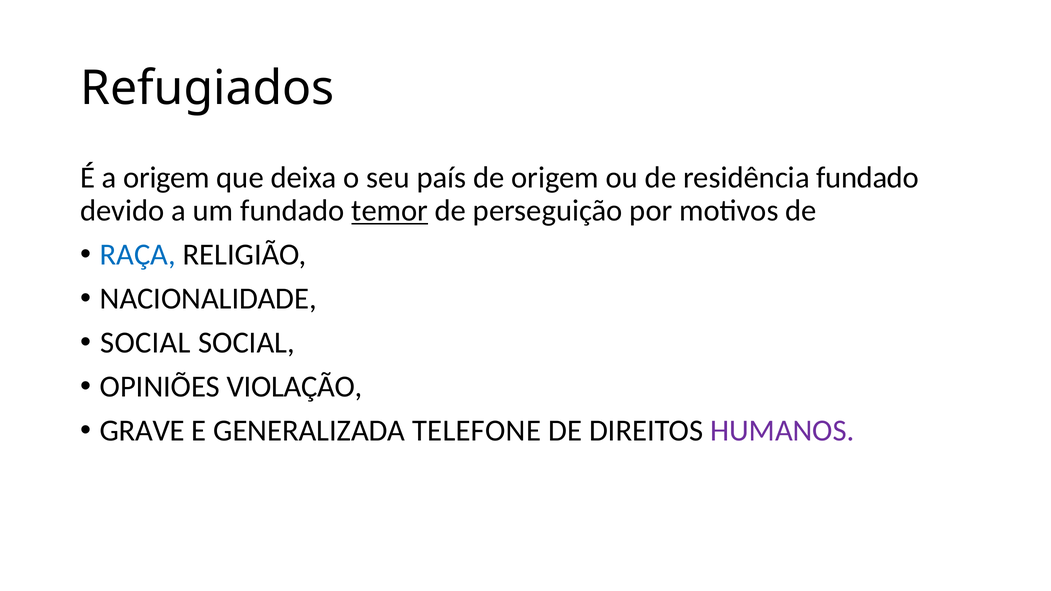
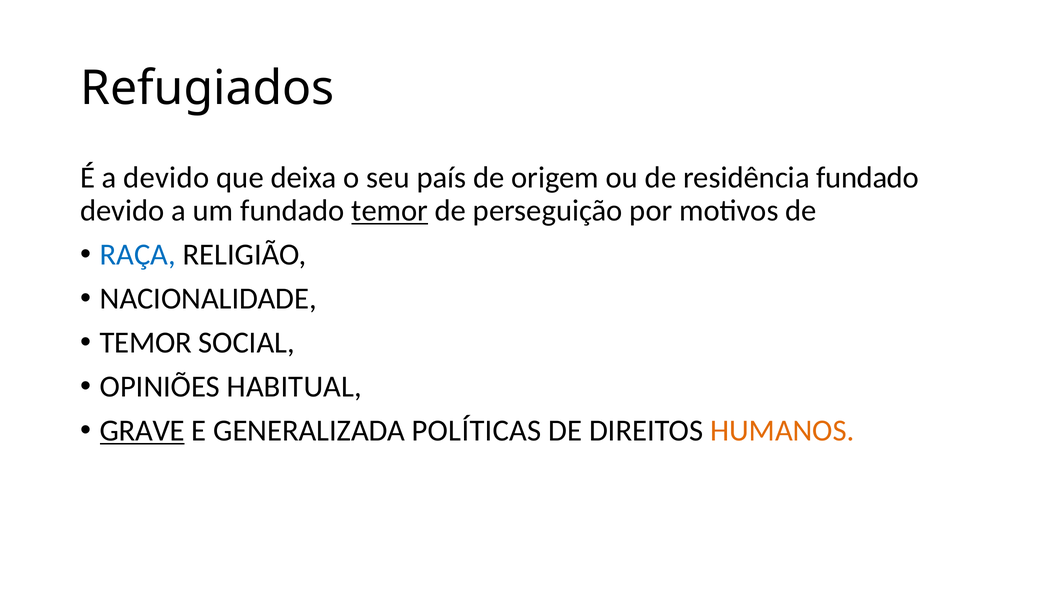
a origem: origem -> devido
SOCIAL at (145, 343): SOCIAL -> TEMOR
VIOLAÇÃO: VIOLAÇÃO -> HABITUAL
GRAVE underline: none -> present
TELEFONE: TELEFONE -> POLÍTICAS
HUMANOS colour: purple -> orange
